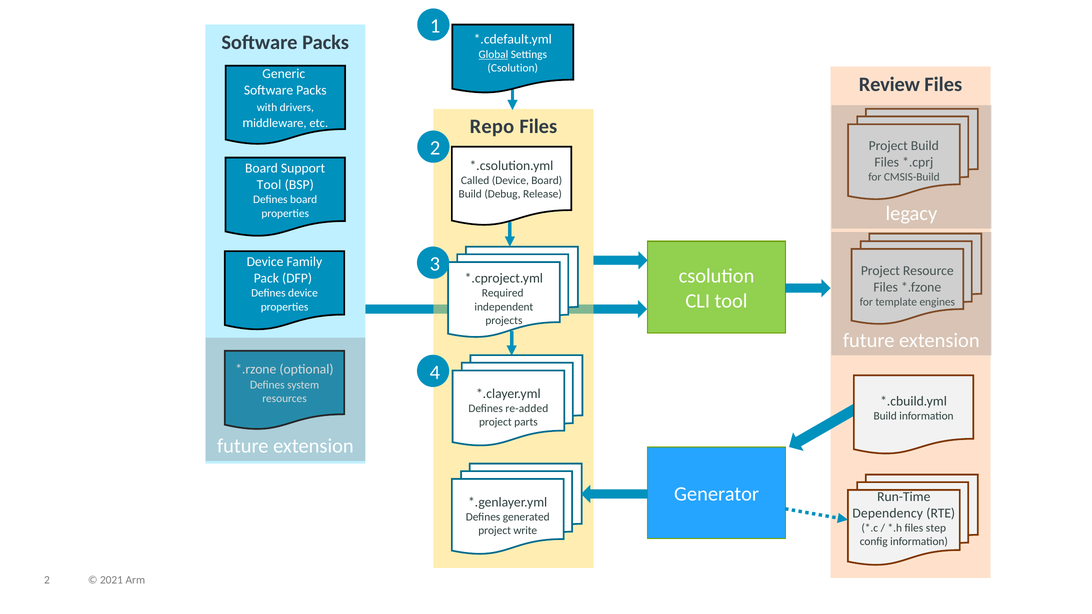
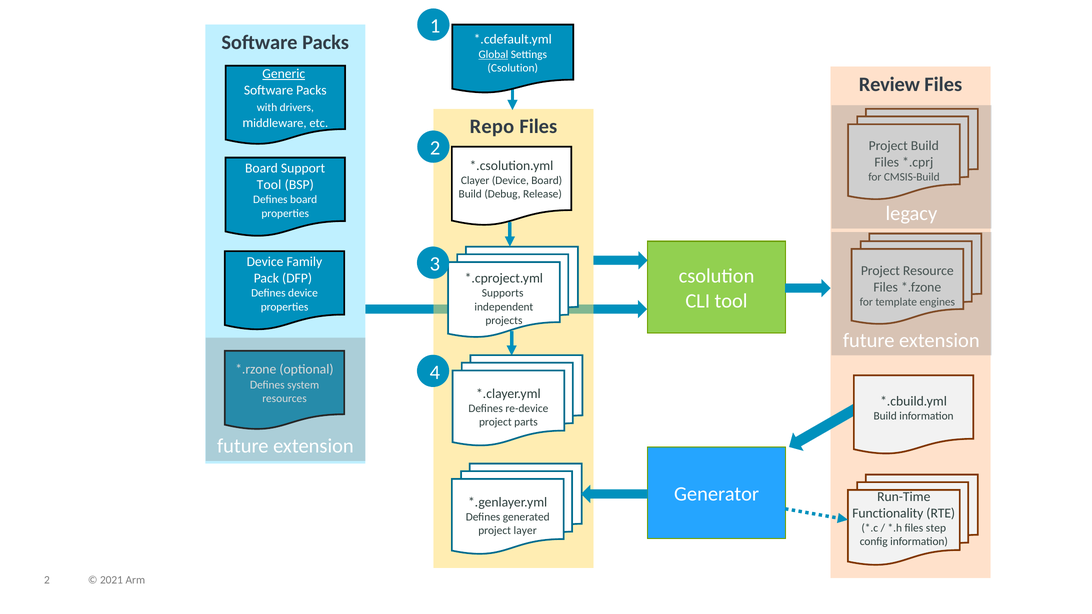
Generic underline: none -> present
Called: Called -> Clayer
Required: Required -> Supports
re-added: re-added -> re-device
Dependency: Dependency -> Functionality
write: write -> layer
